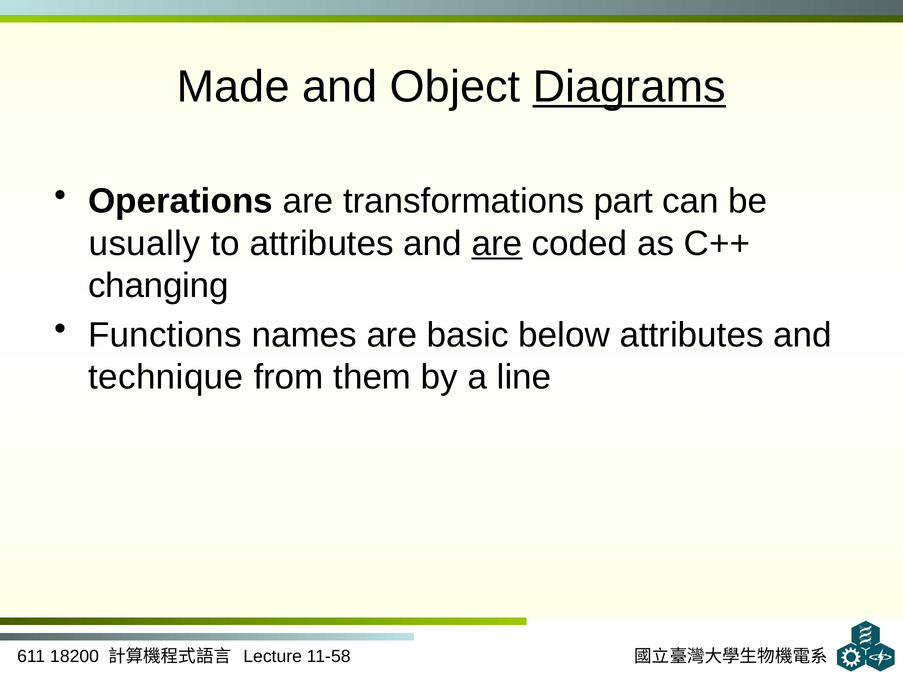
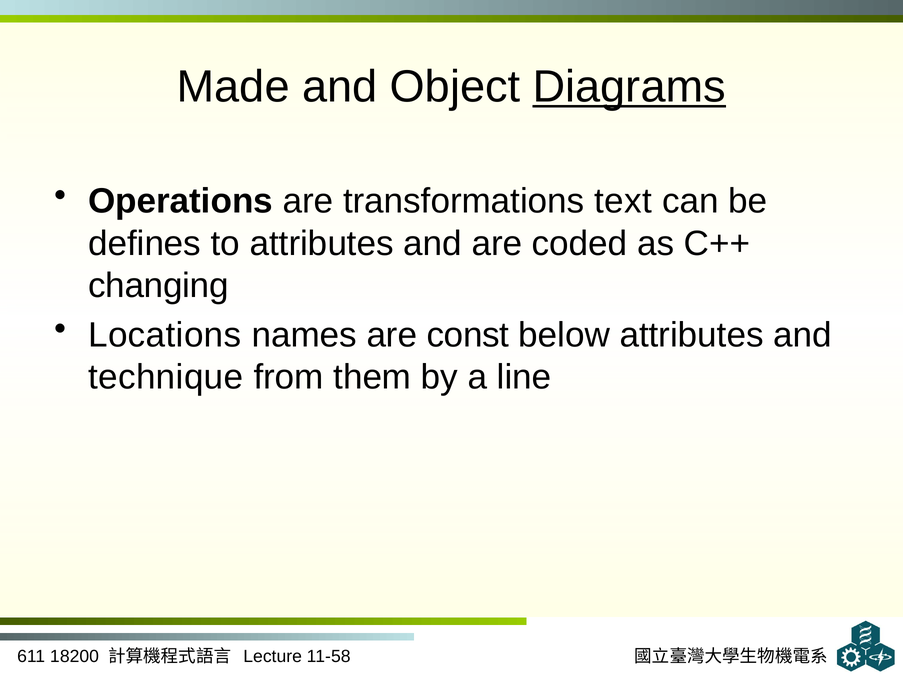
part: part -> text
usually: usually -> defines
are at (497, 243) underline: present -> none
Functions: Functions -> Locations
basic: basic -> const
